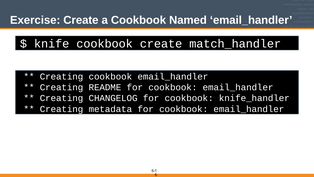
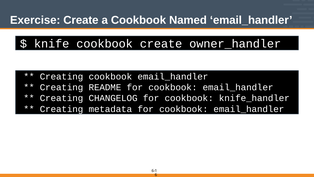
match_handler: match_handler -> owner_handler
